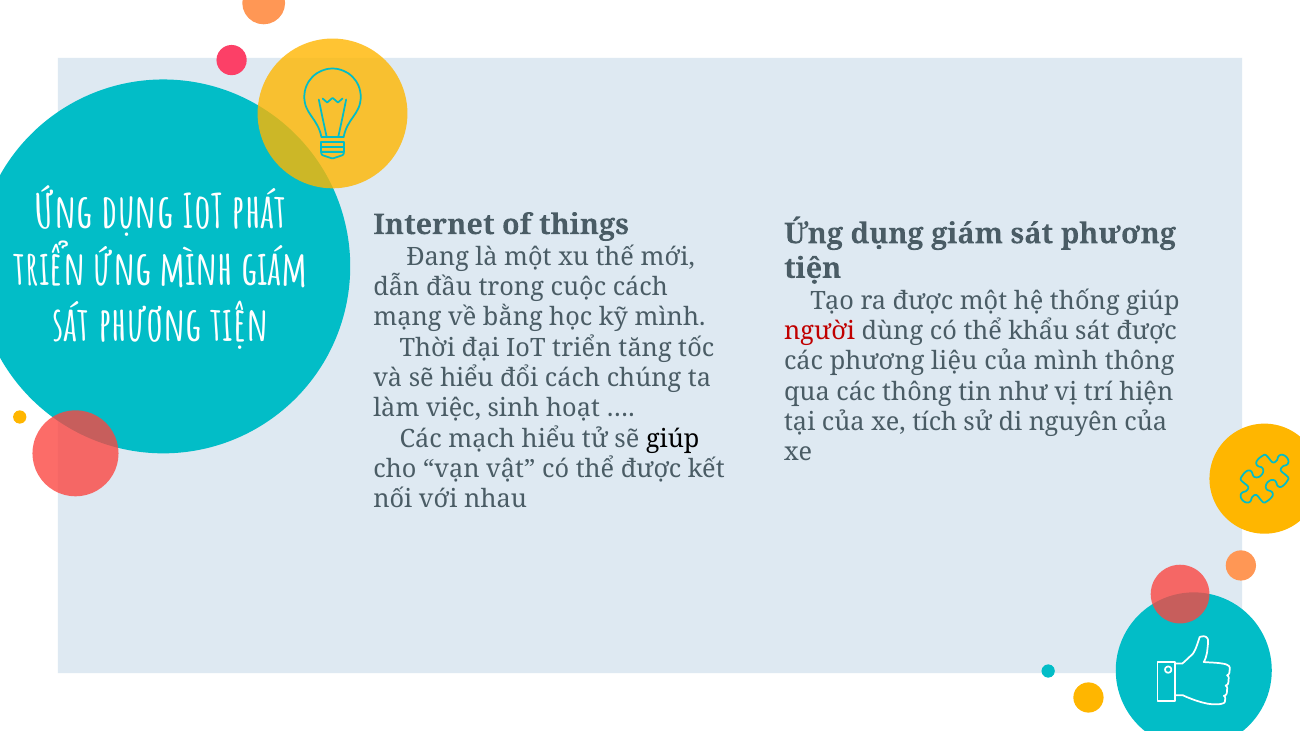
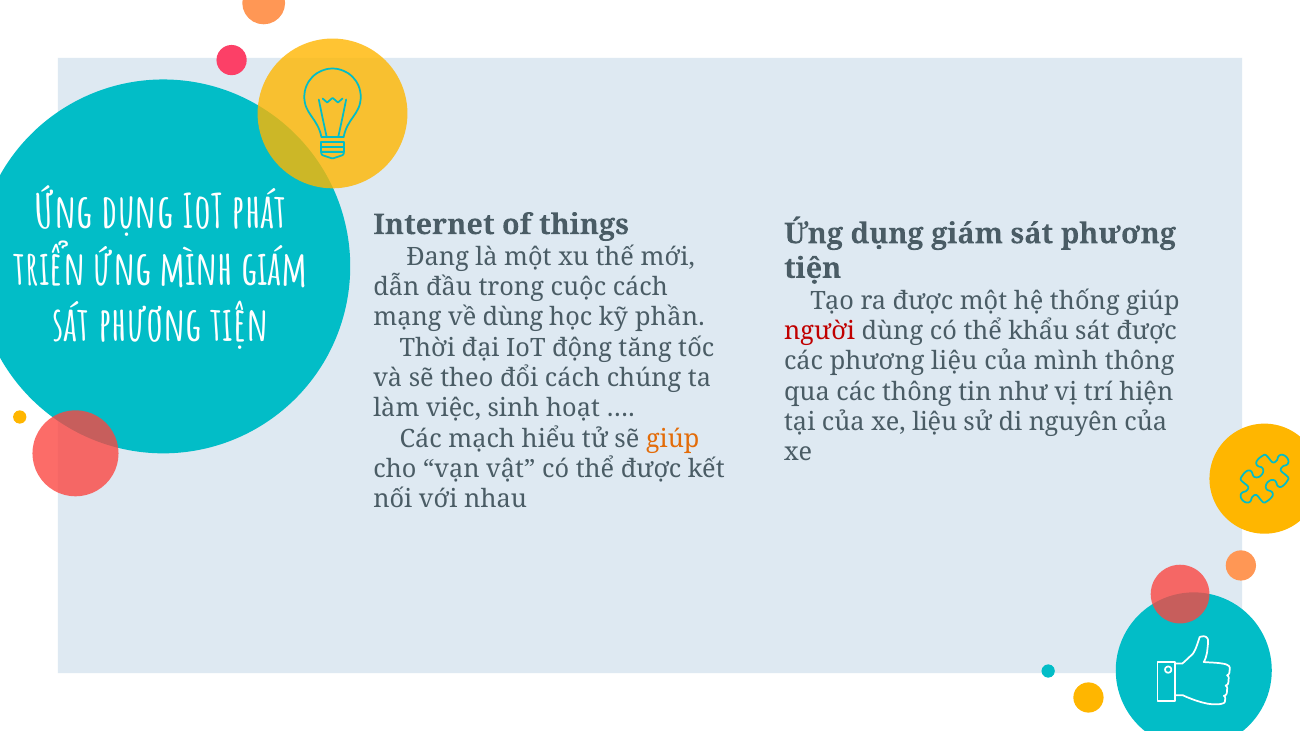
về bằng: bằng -> dùng
kỹ mình: mình -> phần
IoT triển: triển -> động
sẽ hiểu: hiểu -> theo
xe tích: tích -> liệu
giúp at (673, 439) colour: black -> orange
